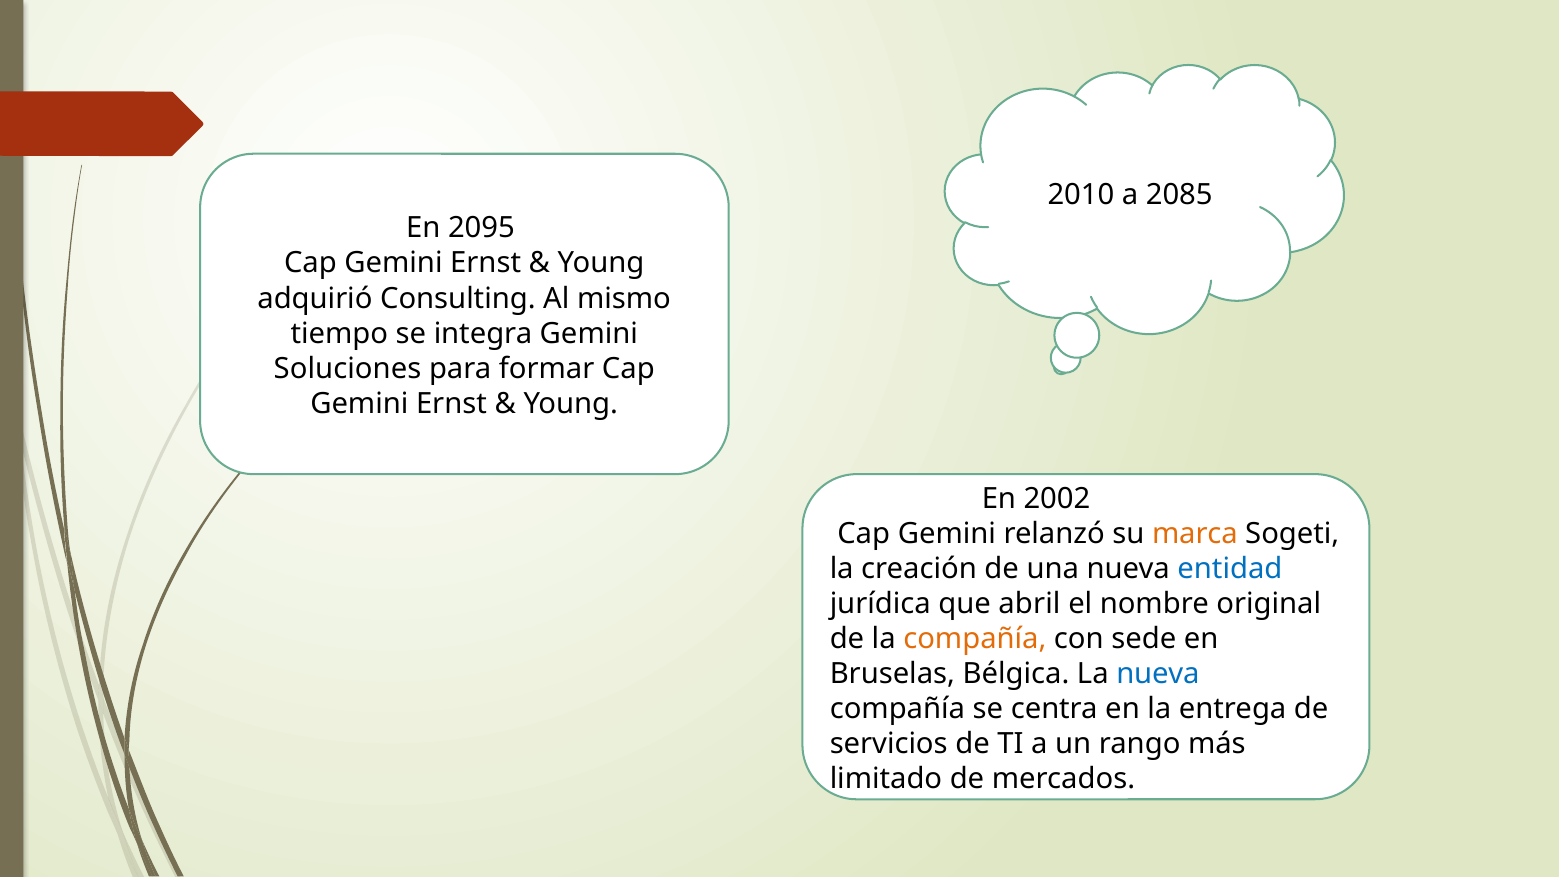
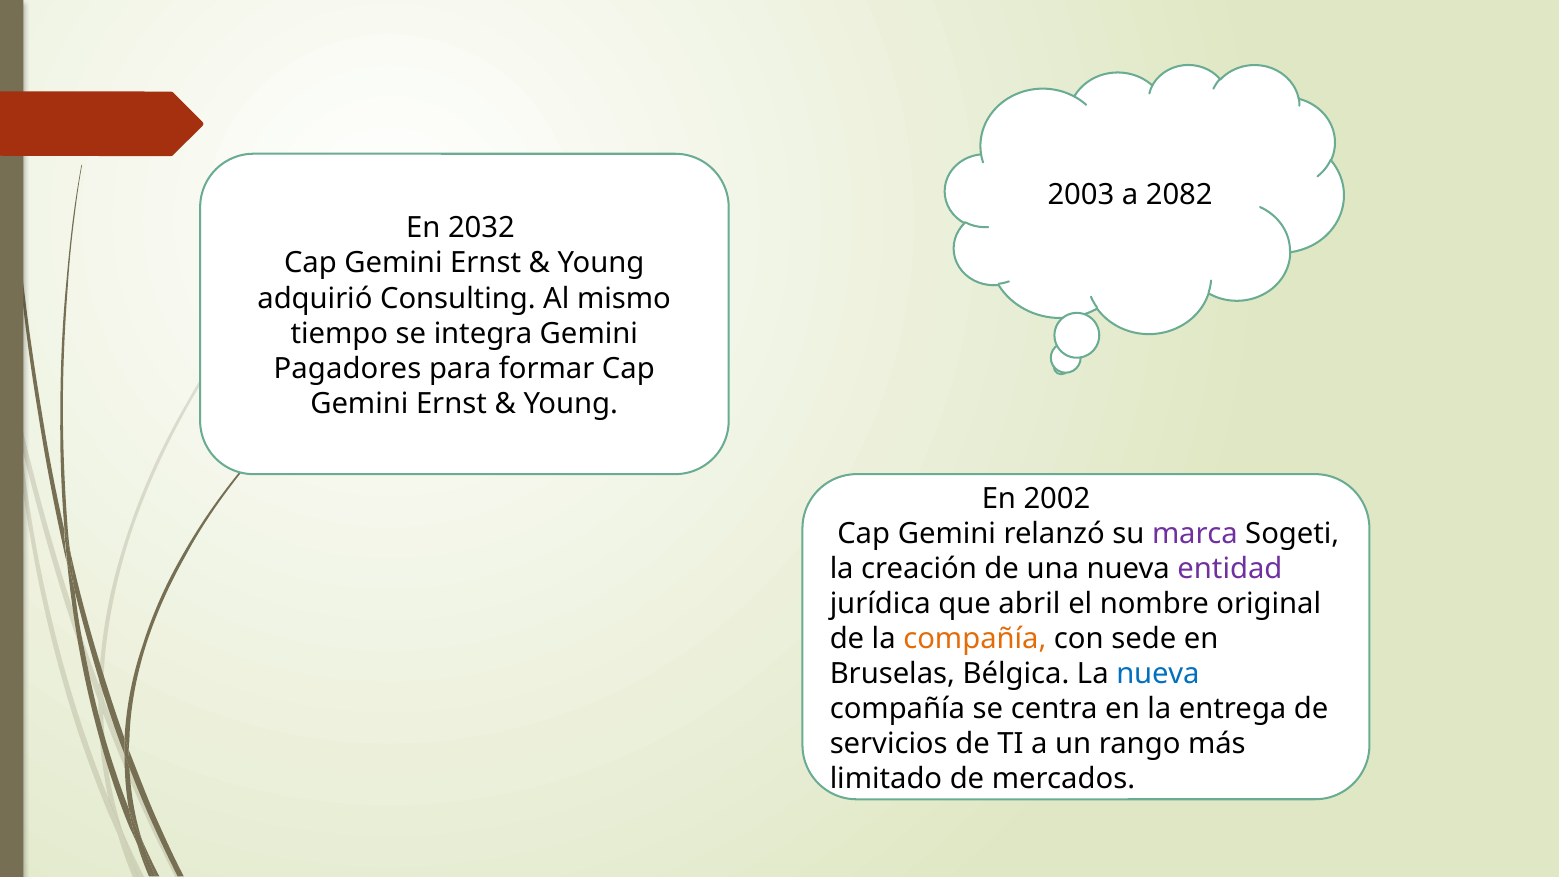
2010: 2010 -> 2003
2085: 2085 -> 2082
2095: 2095 -> 2032
Soluciones: Soluciones -> Pagadores
marca colour: orange -> purple
entidad colour: blue -> purple
